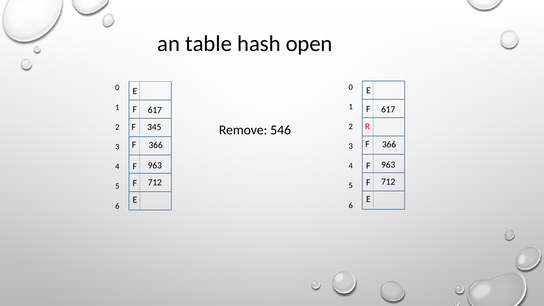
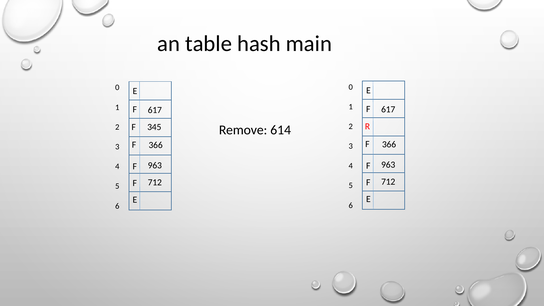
open: open -> main
546: 546 -> 614
